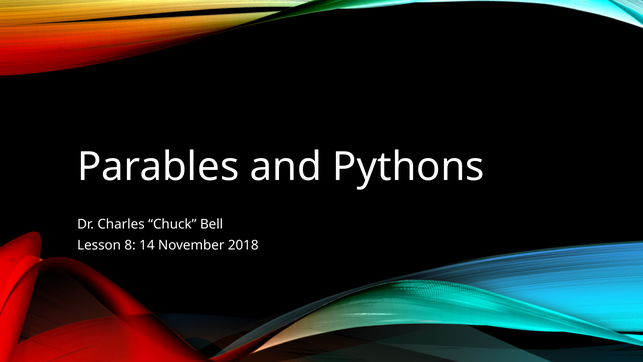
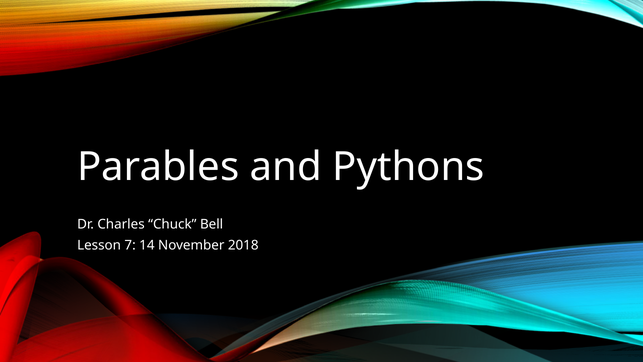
8: 8 -> 7
